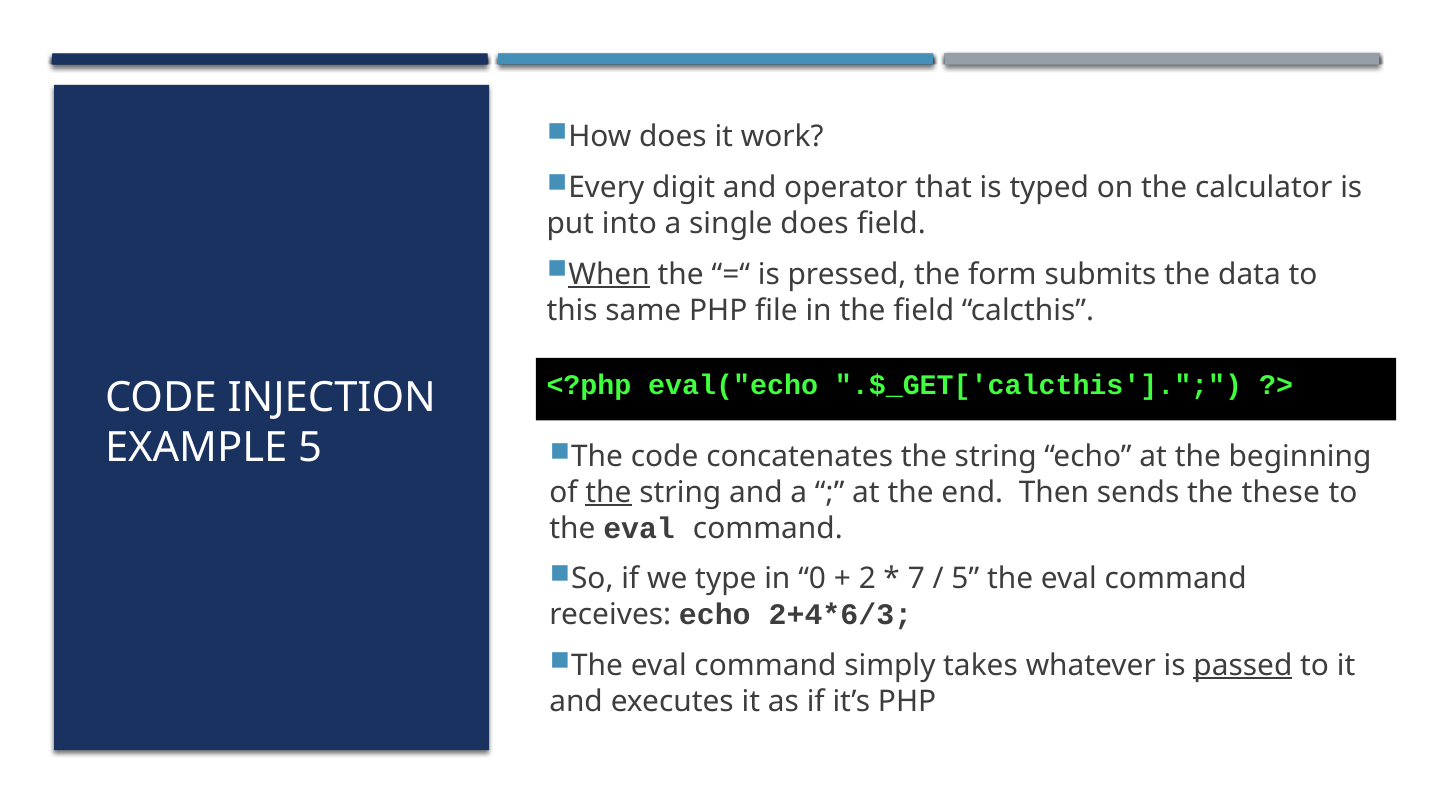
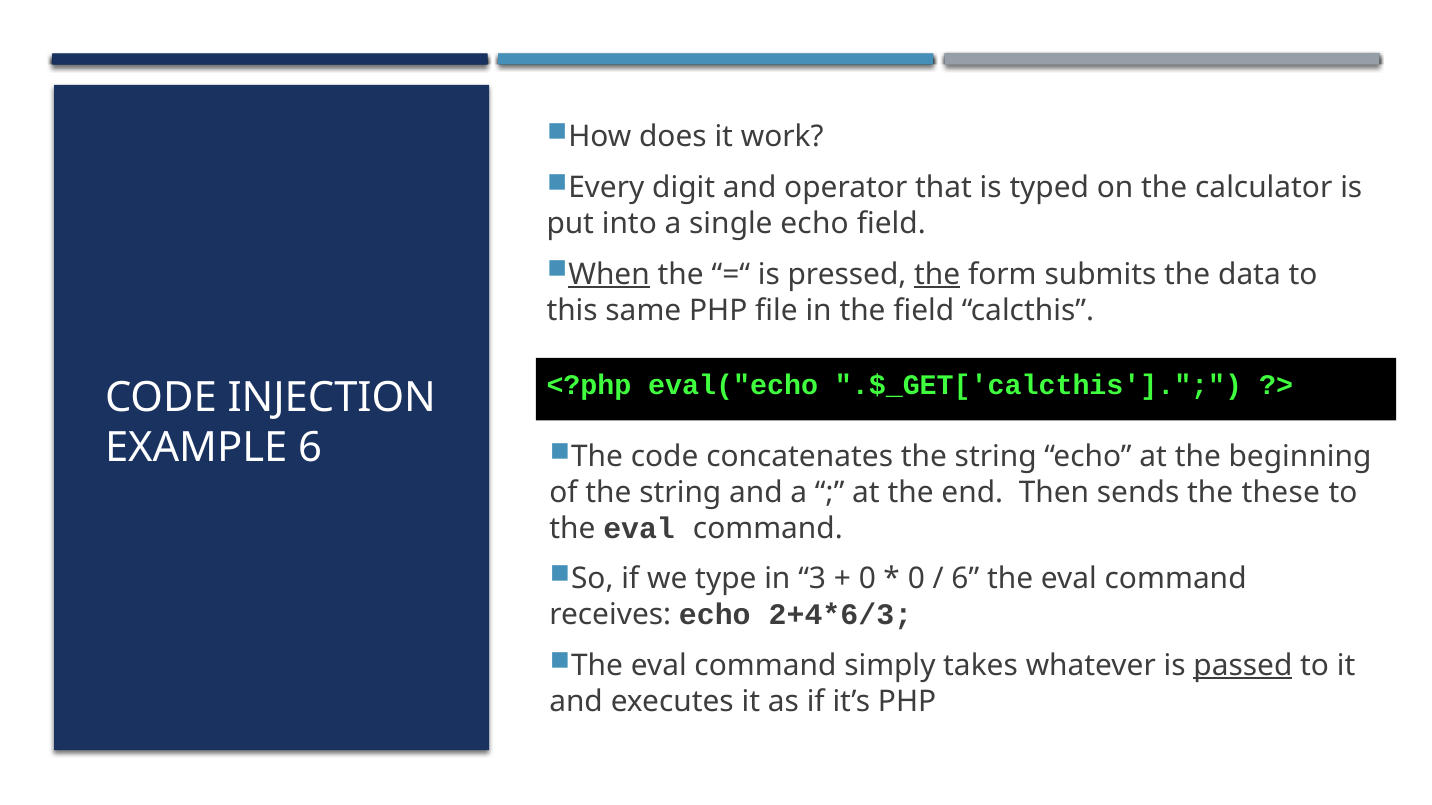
single does: does -> echo
the at (937, 275) underline: none -> present
EXAMPLE 5: 5 -> 6
the at (608, 493) underline: present -> none
0: 0 -> 3
2 at (867, 579): 2 -> 0
7 at (916, 579): 7 -> 0
5 at (965, 579): 5 -> 6
